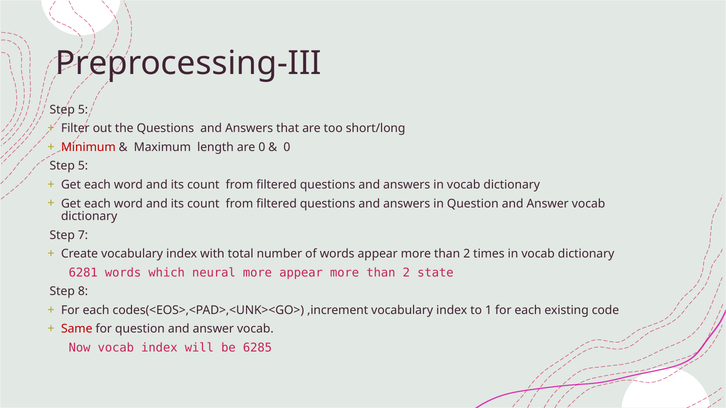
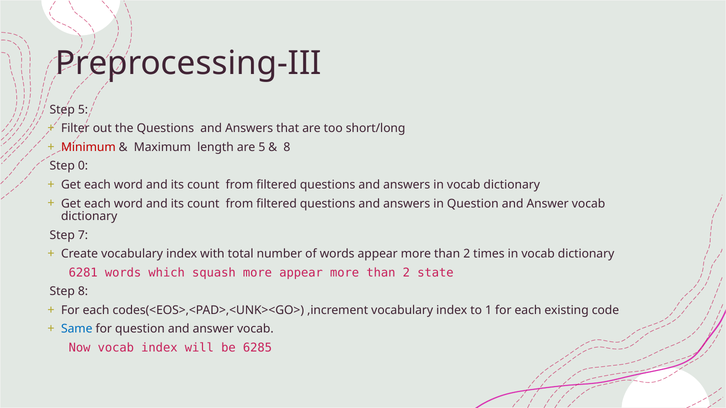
are 0: 0 -> 5
0 at (287, 147): 0 -> 8
5 at (83, 166): 5 -> 0
neural: neural -> squash
Same colour: red -> blue
